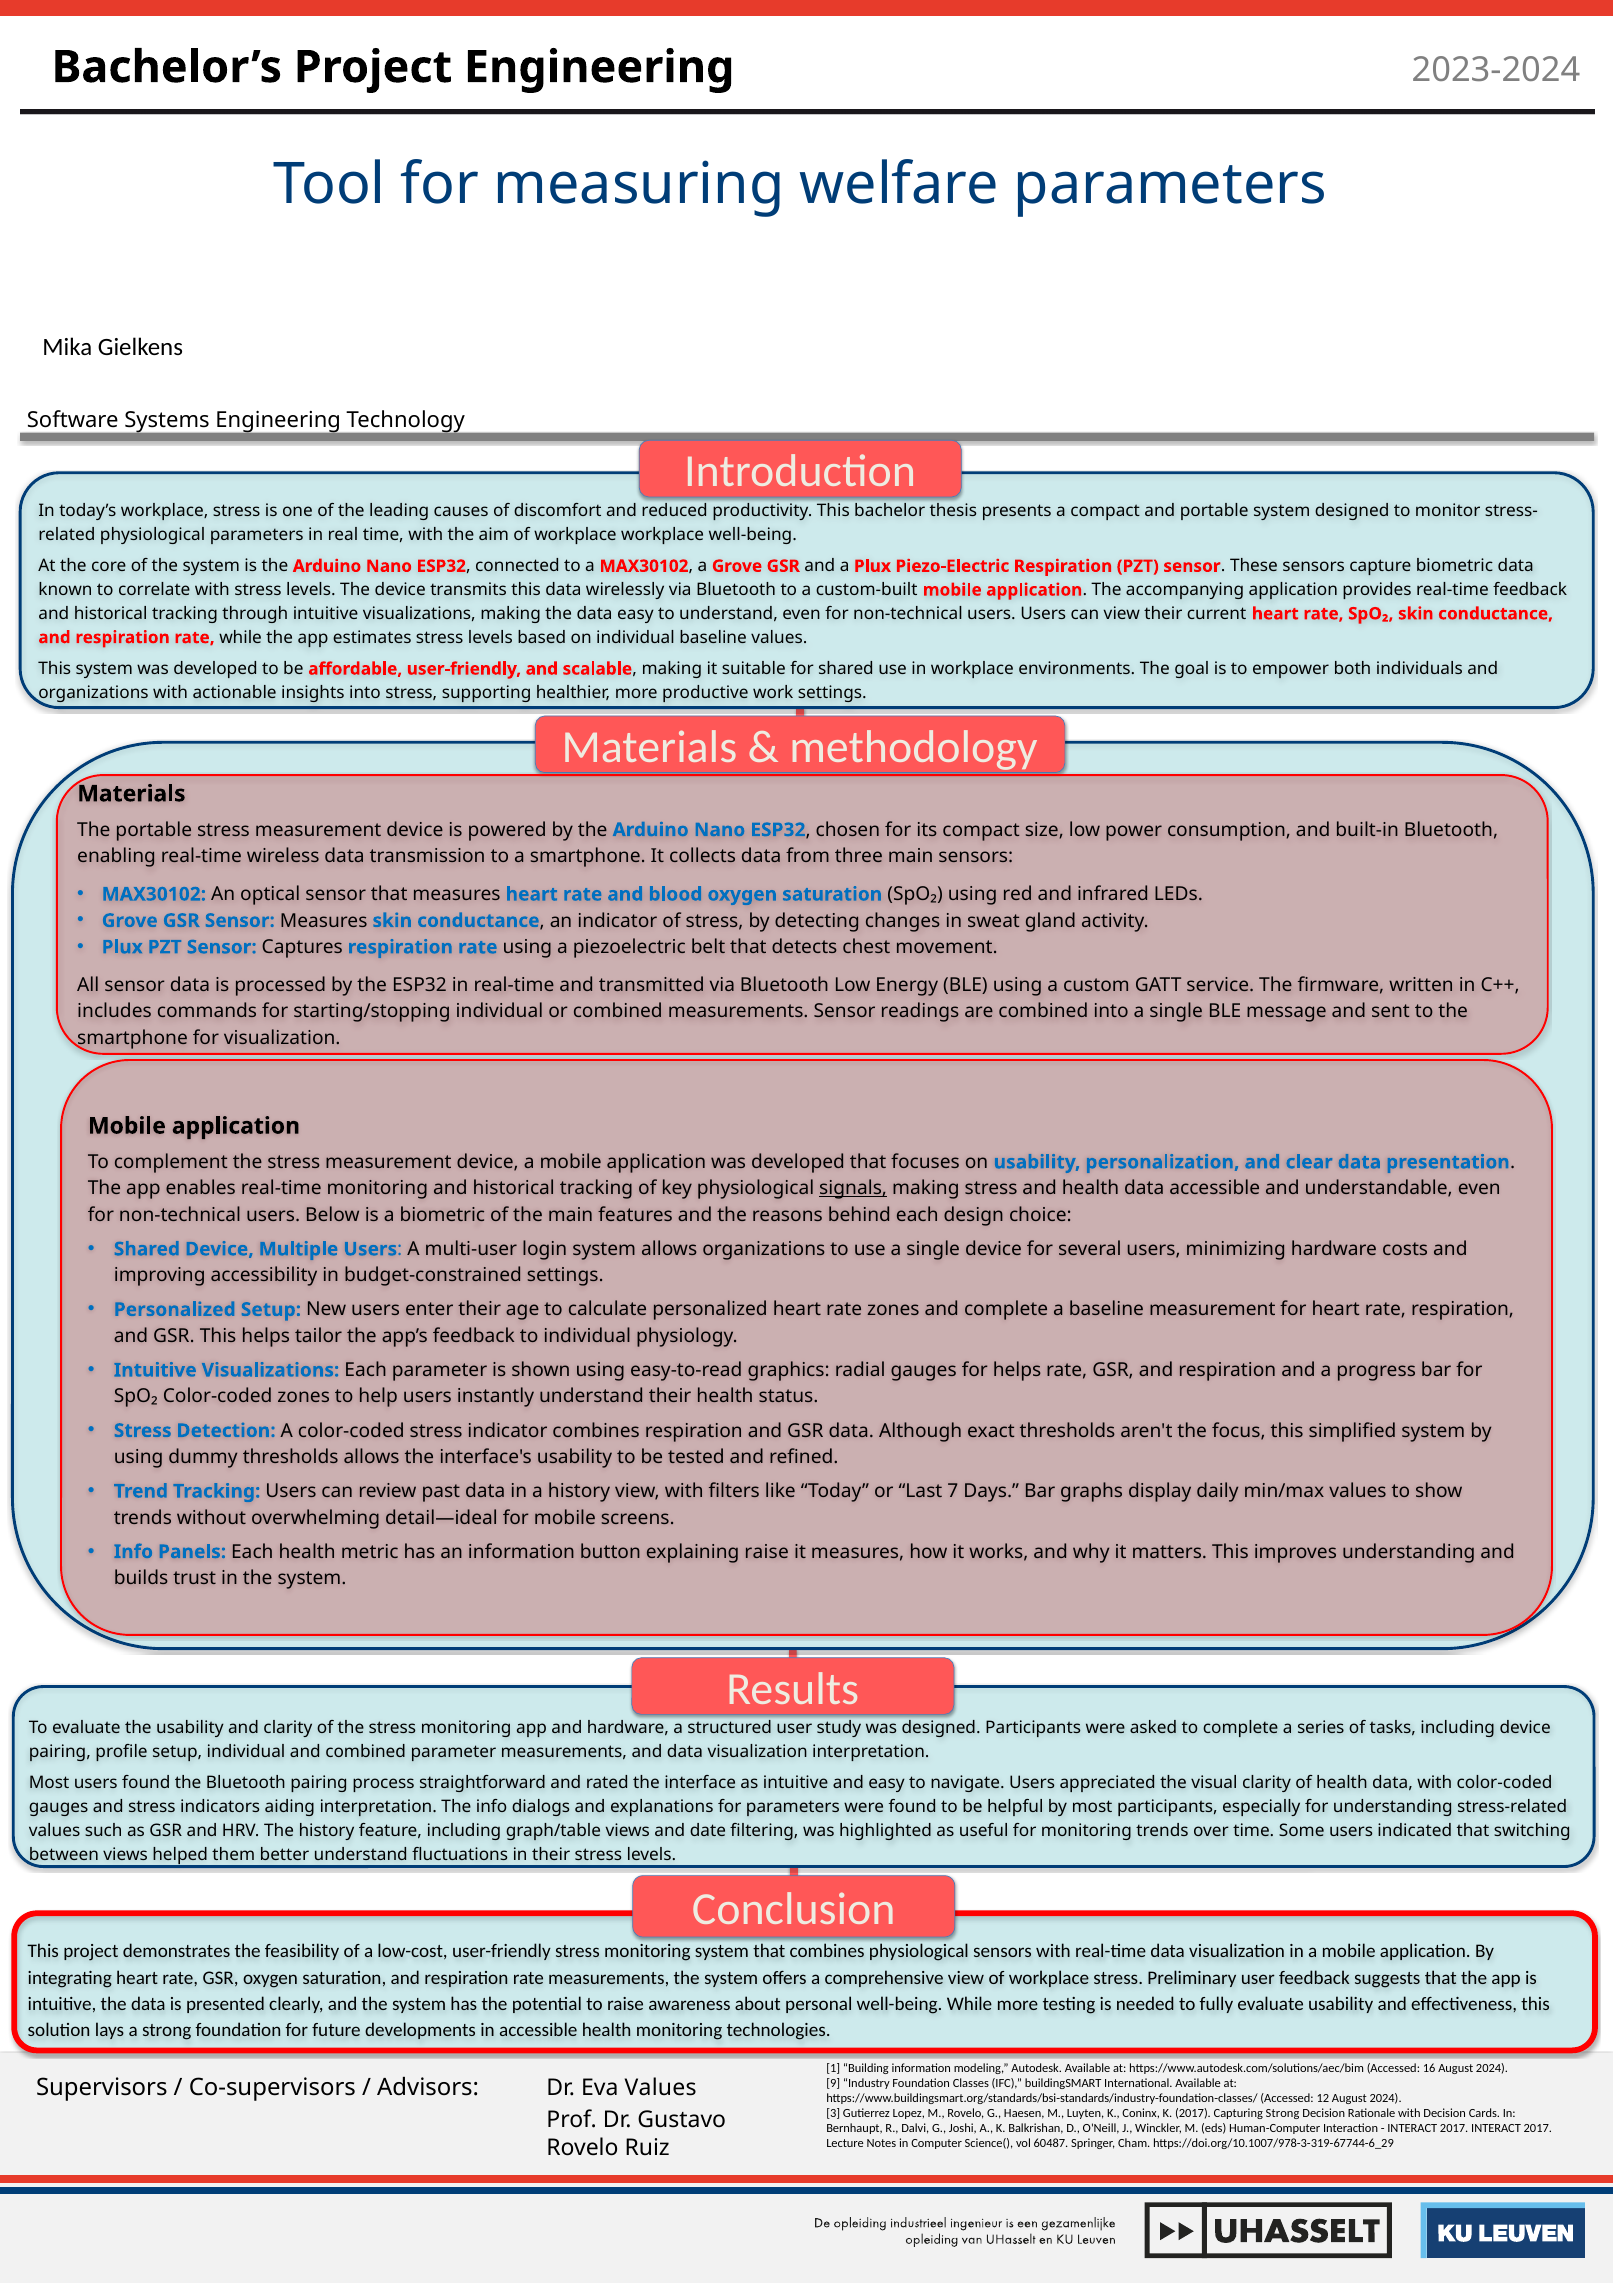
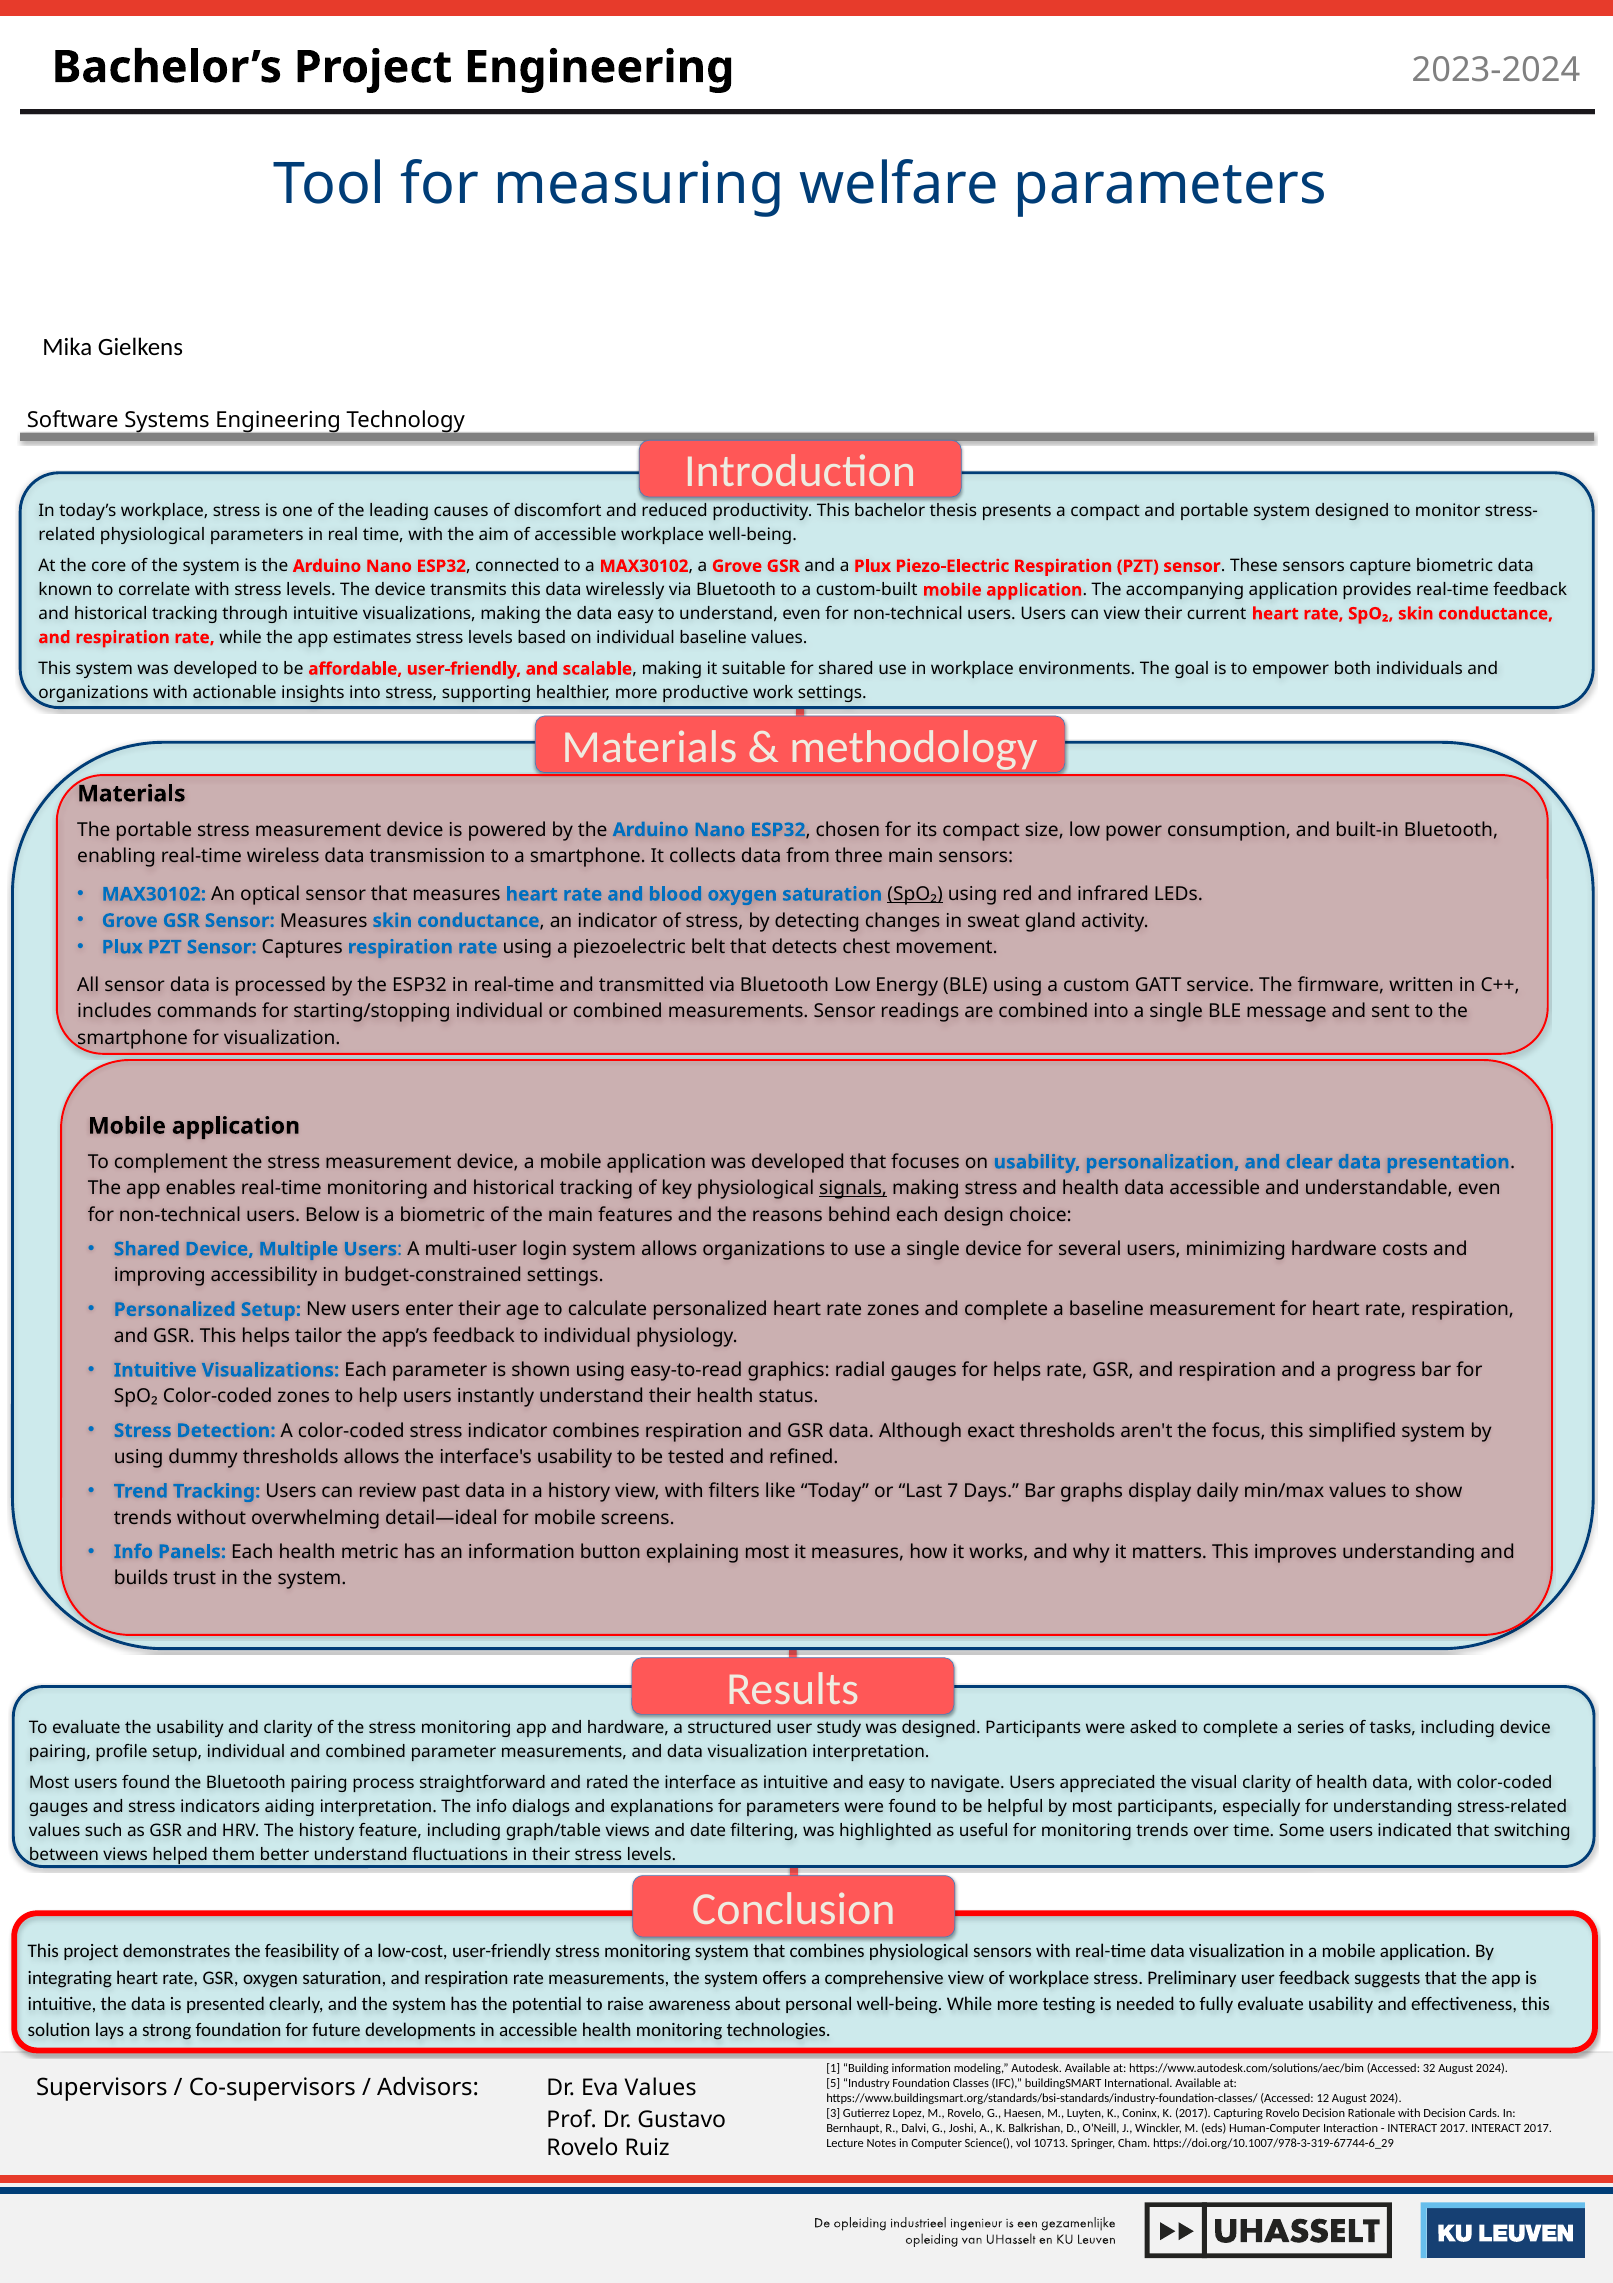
aim of workplace: workplace -> accessible
SpO₂ at (915, 894) underline: none -> present
explaining raise: raise -> most
16: 16 -> 32
9: 9 -> 5
Capturing Strong: Strong -> Rovelo
60487: 60487 -> 10713
